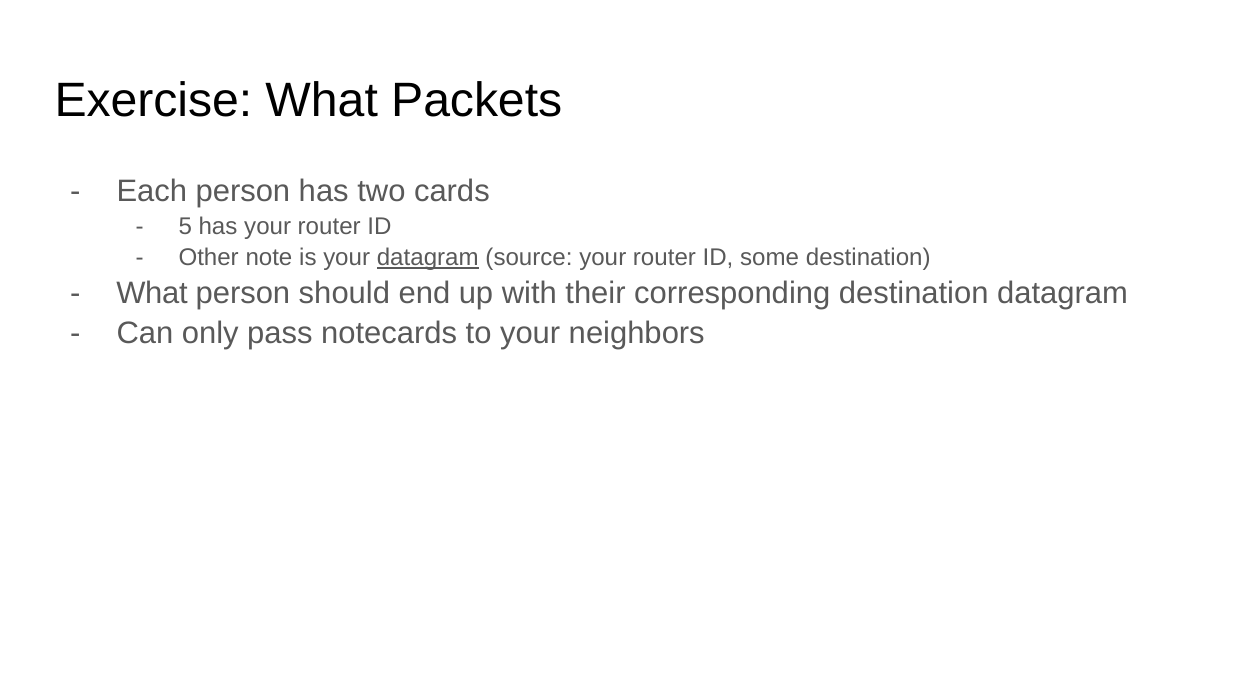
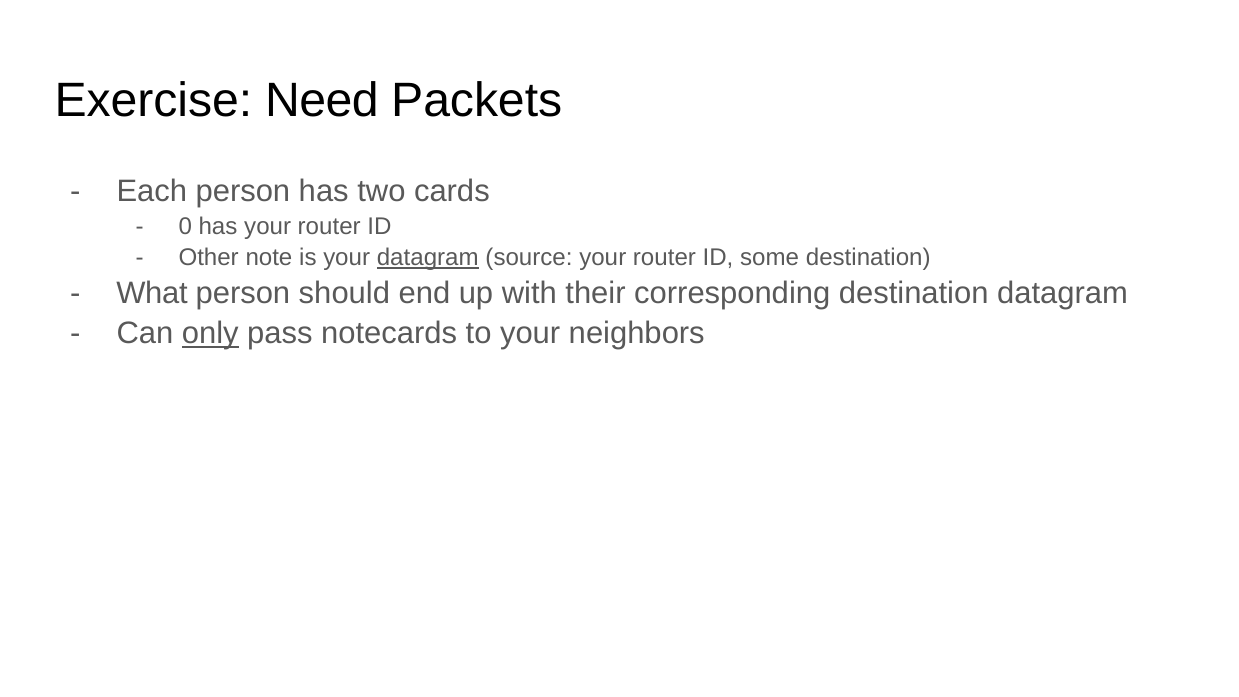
Exercise What: What -> Need
5: 5 -> 0
only underline: none -> present
